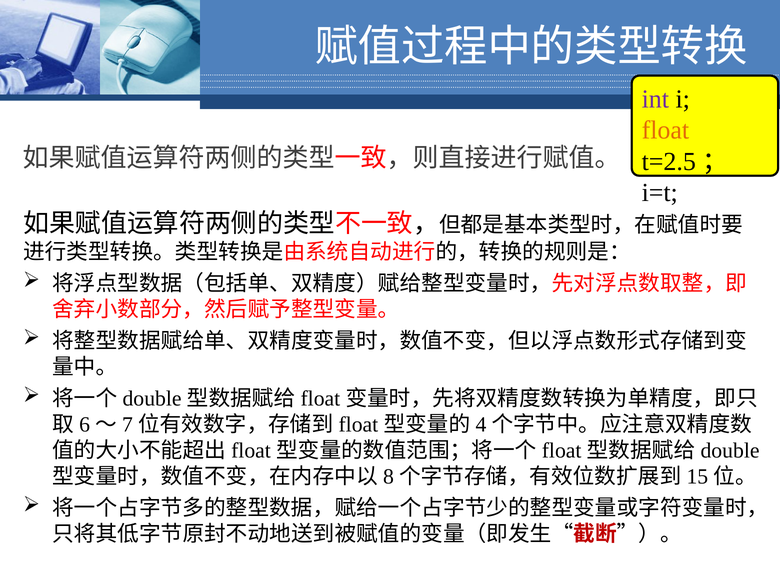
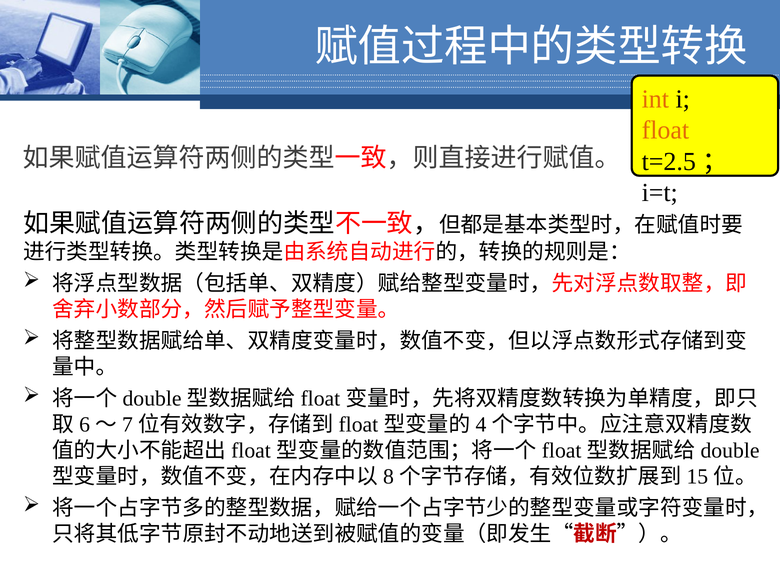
int colour: purple -> orange
